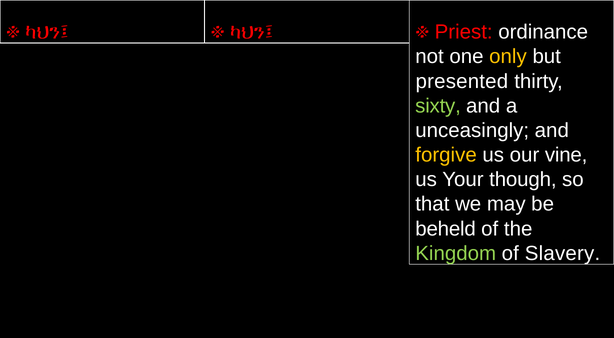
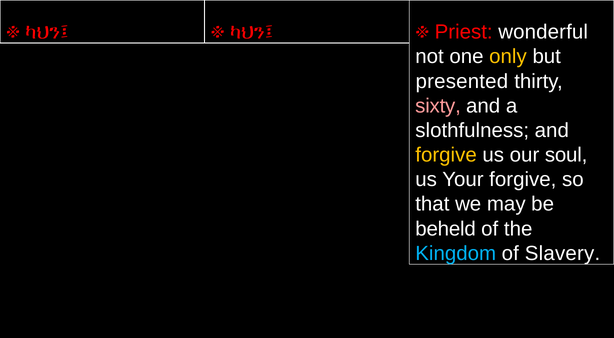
ordinance: ordinance -> wonderful
sixty colour: light green -> pink
unceasingly: unceasingly -> slothfulness
vine: vine -> soul
Your though: though -> forgive
Kingdom colour: light green -> light blue
